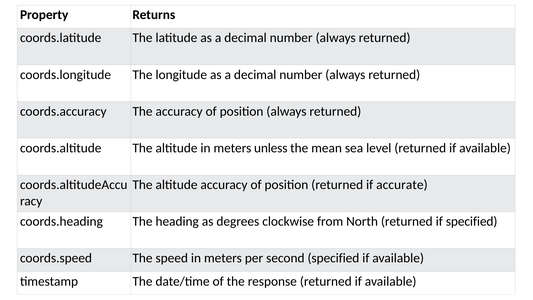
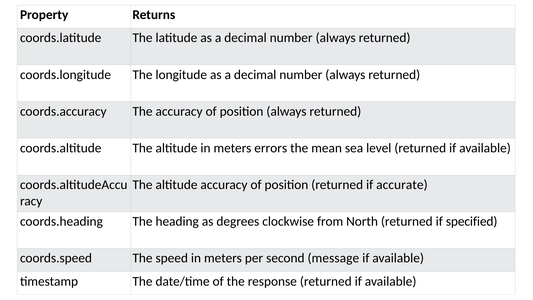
unless: unless -> errors
second specified: specified -> message
